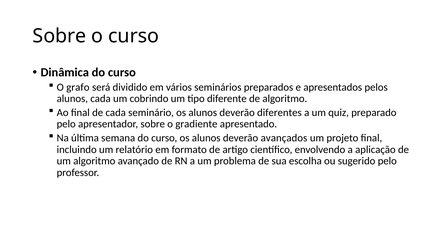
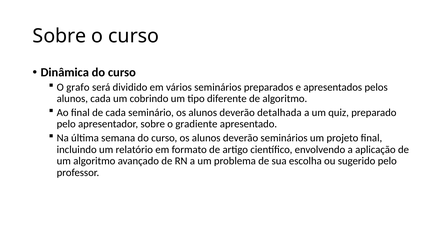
diferentes: diferentes -> detalhada
deverão avançados: avançados -> seminários
